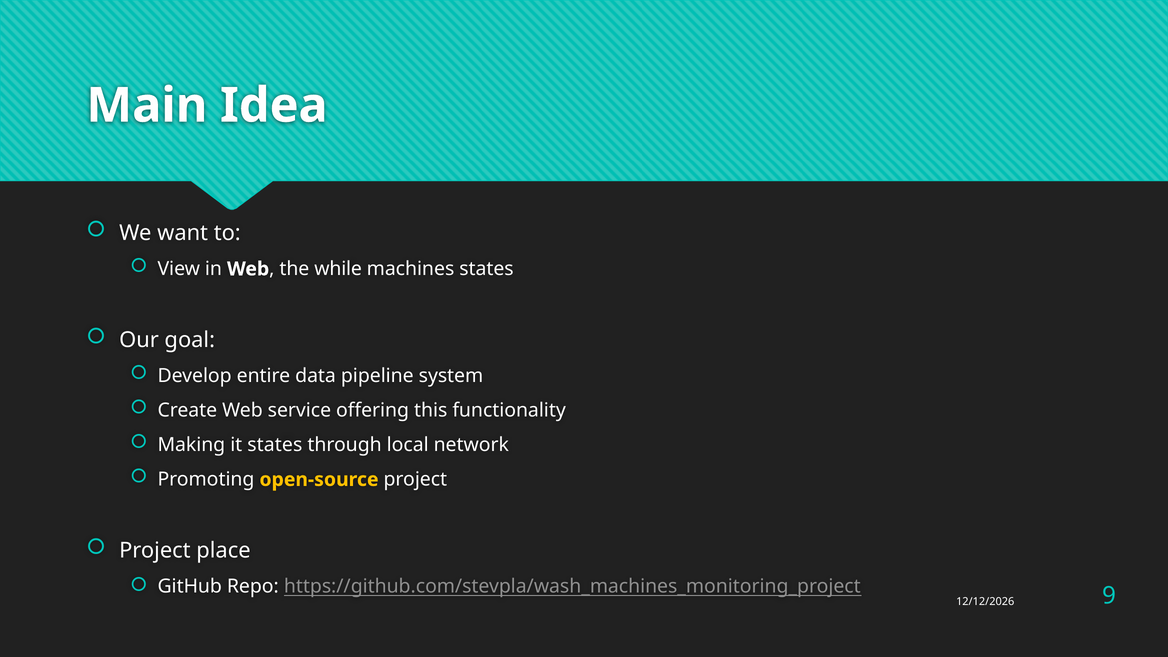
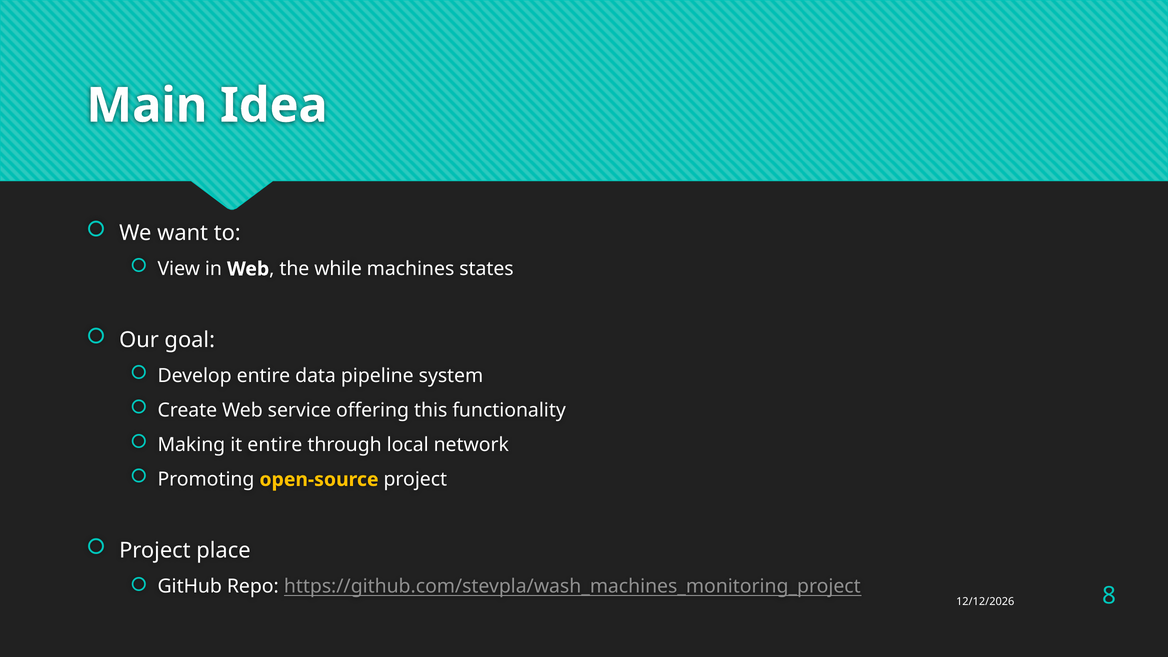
it states: states -> entire
9: 9 -> 8
